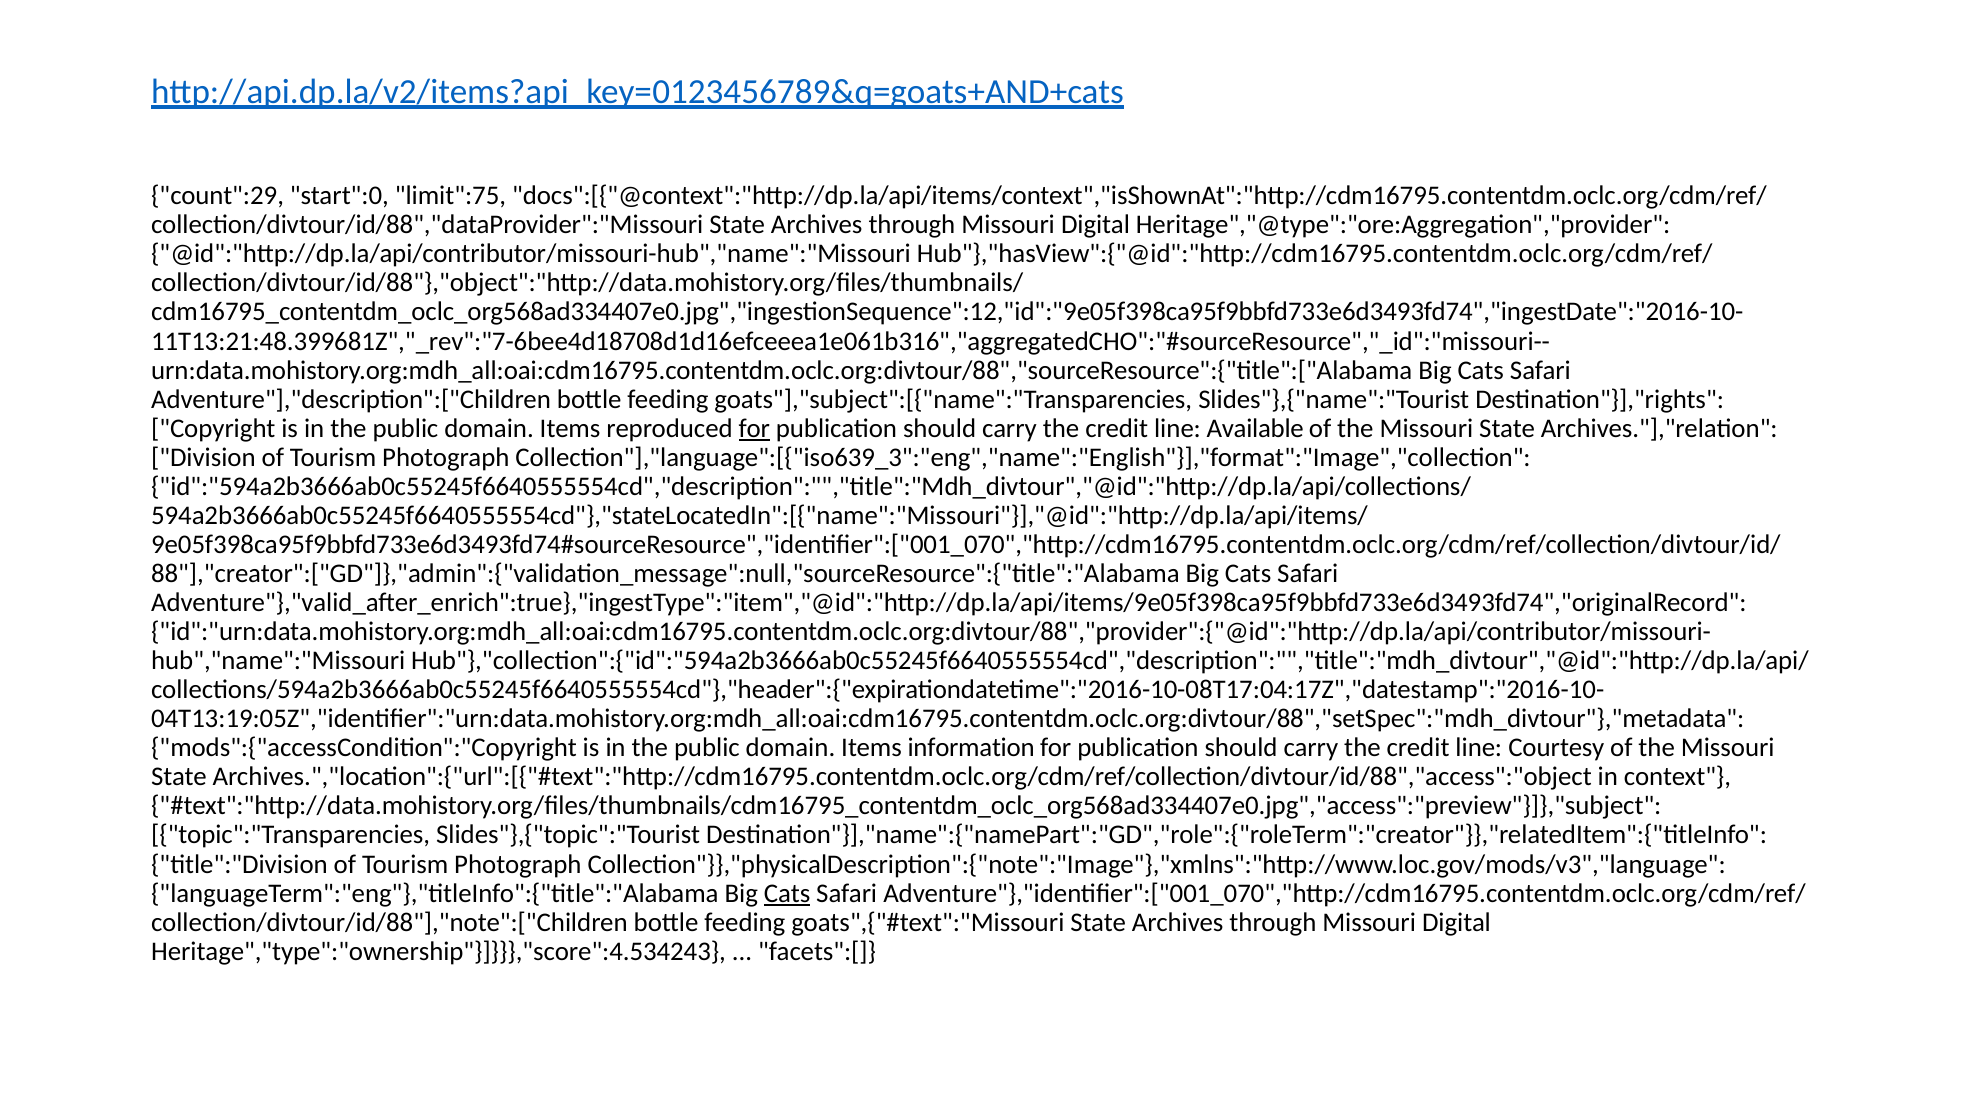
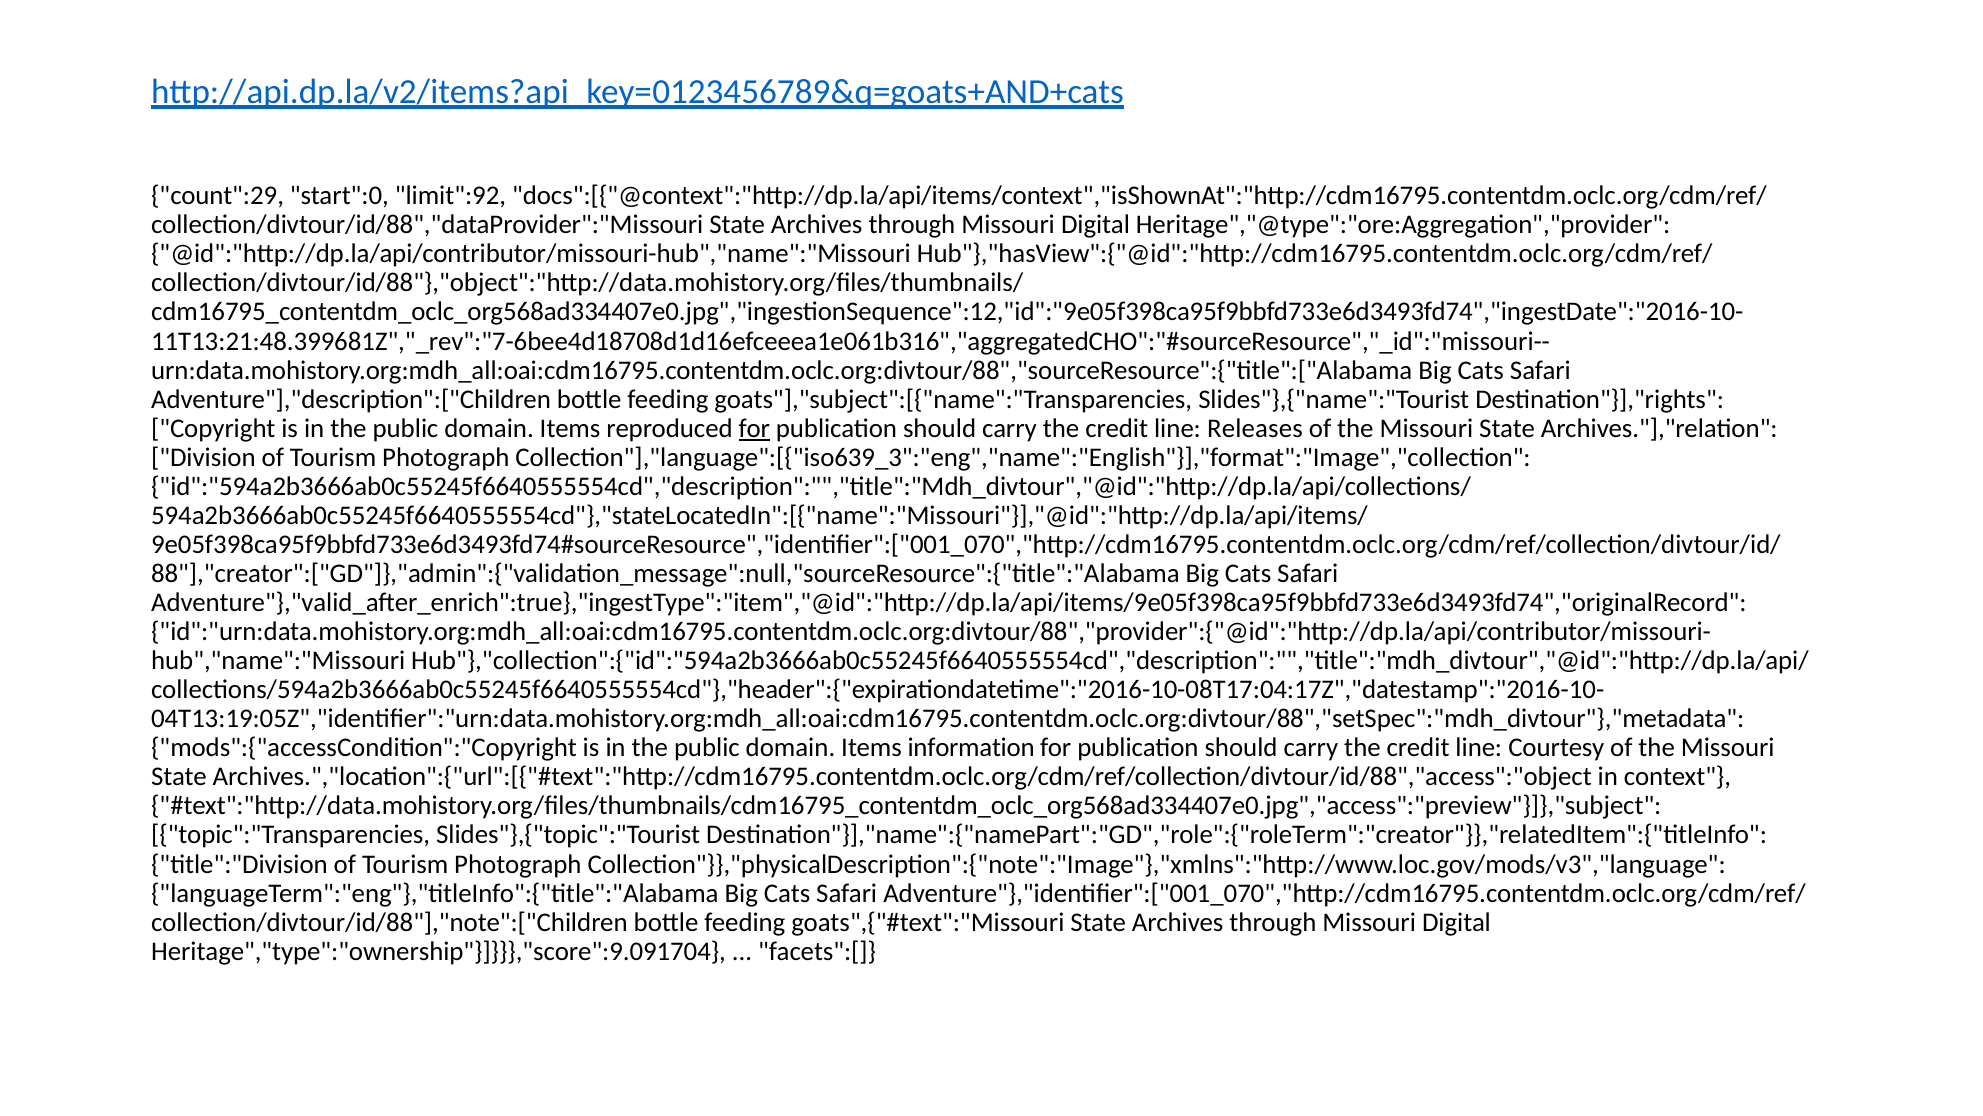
limit":75: limit":75 -> limit":92
Available: Available -> Releases
Cats at (787, 893) underline: present -> none
Heritage","type":"ownership"}]}}},"score":4.534243: Heritage","type":"ownership"}]}}},"score":4.534243 -> Heritage","type":"ownership"}]}}},"score":9.091704
